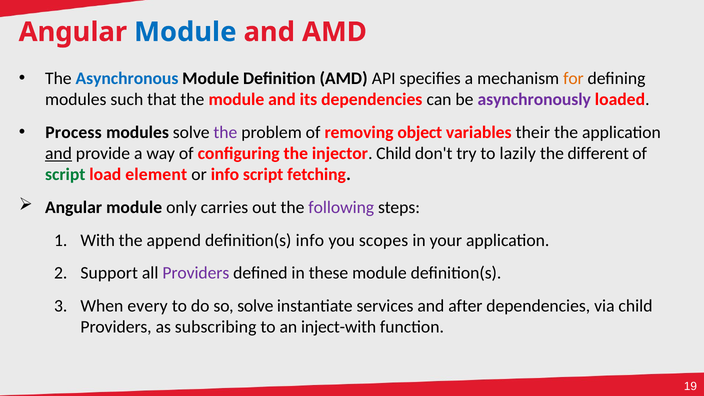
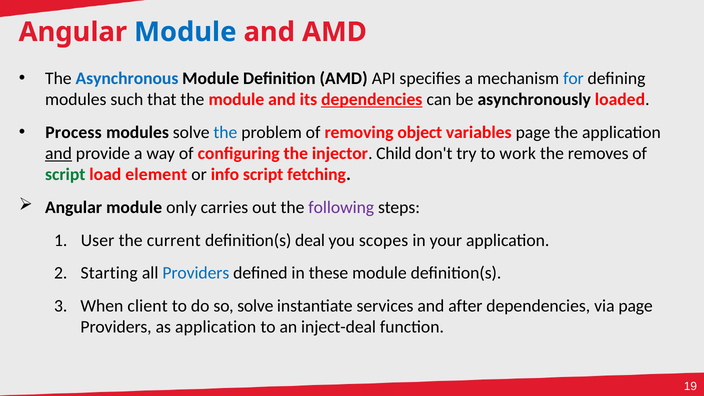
for colour: orange -> blue
dependencies at (372, 99) underline: none -> present
asynchronously colour: purple -> black
the at (225, 132) colour: purple -> blue
variables their: their -> page
lazily: lazily -> work
different: different -> removes
With: With -> User
append: append -> current
definition(s info: info -> deal
Support: Support -> Starting
Providers at (196, 273) colour: purple -> blue
every: every -> client
via child: child -> page
as subscribing: subscribing -> application
inject-with: inject-with -> inject-deal
